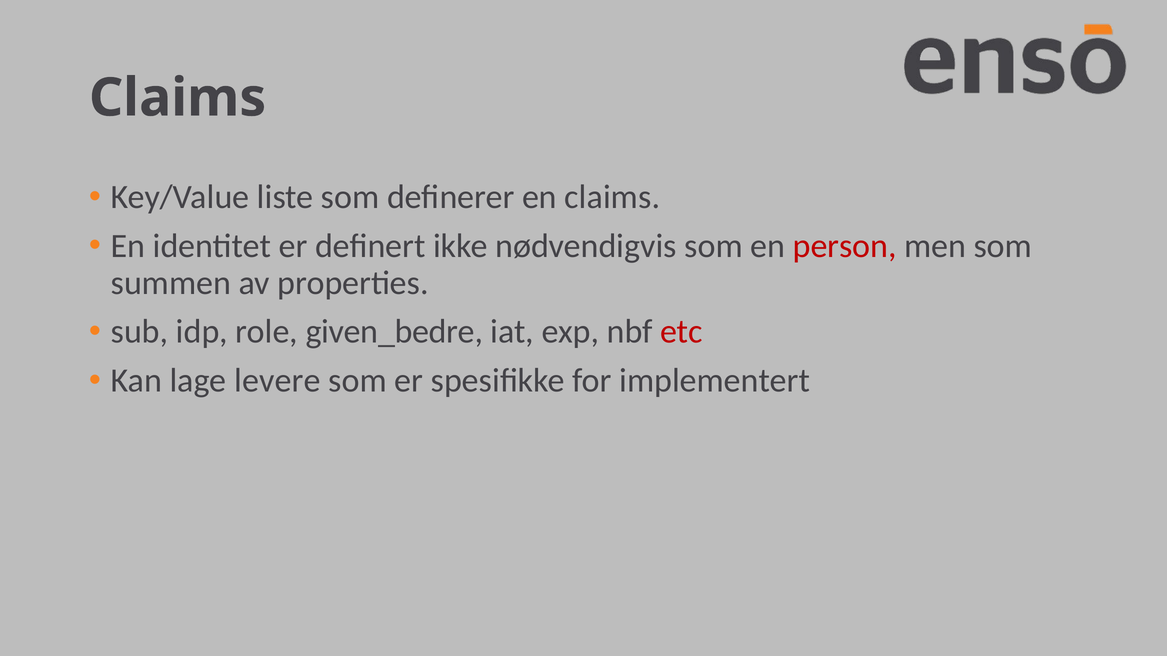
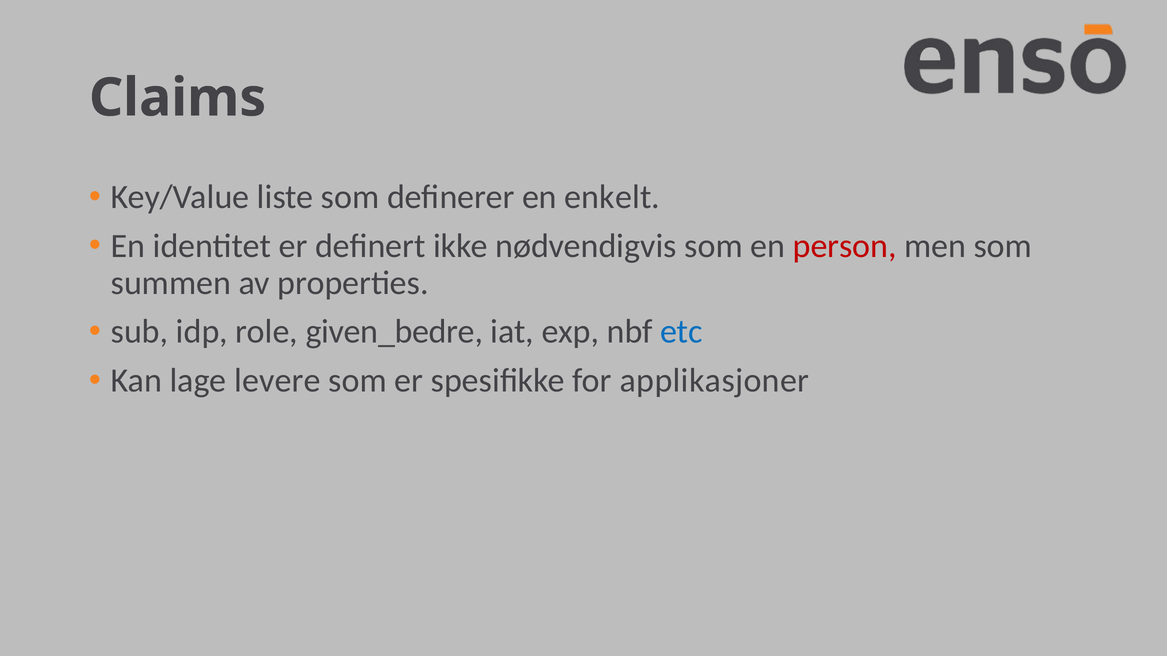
en claims: claims -> enkelt
etc colour: red -> blue
implementert: implementert -> applikasjoner
